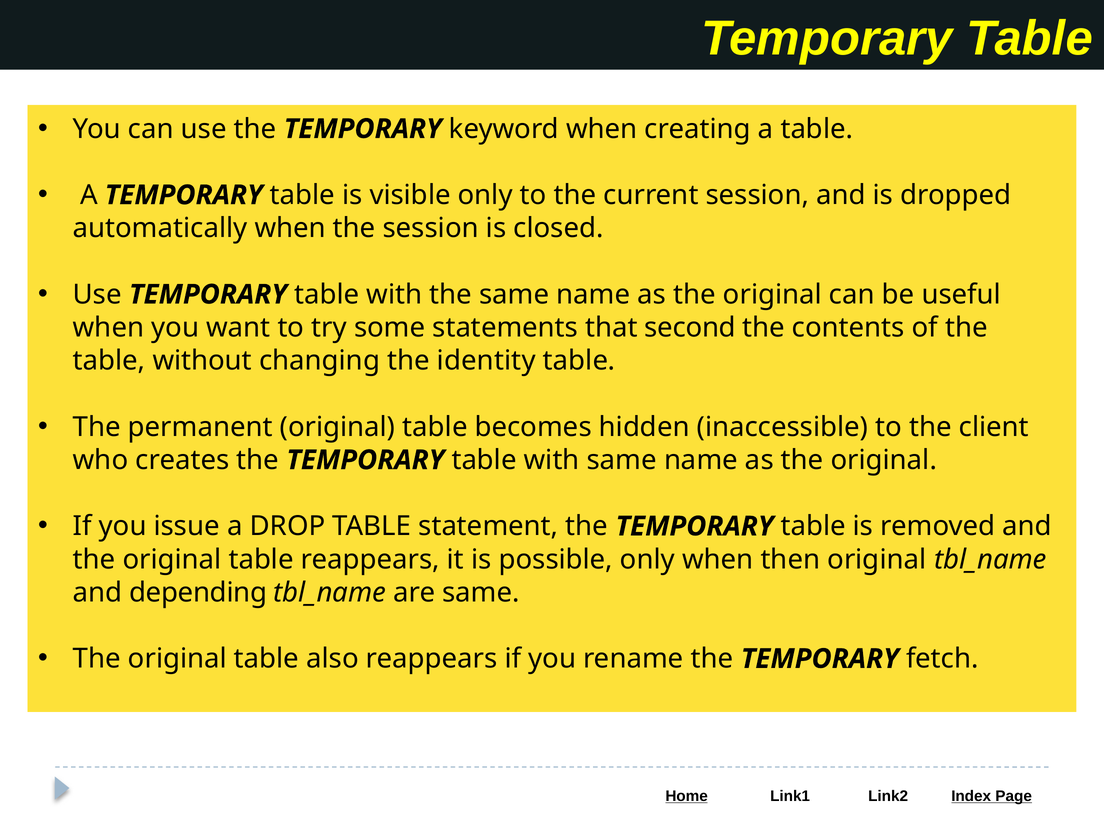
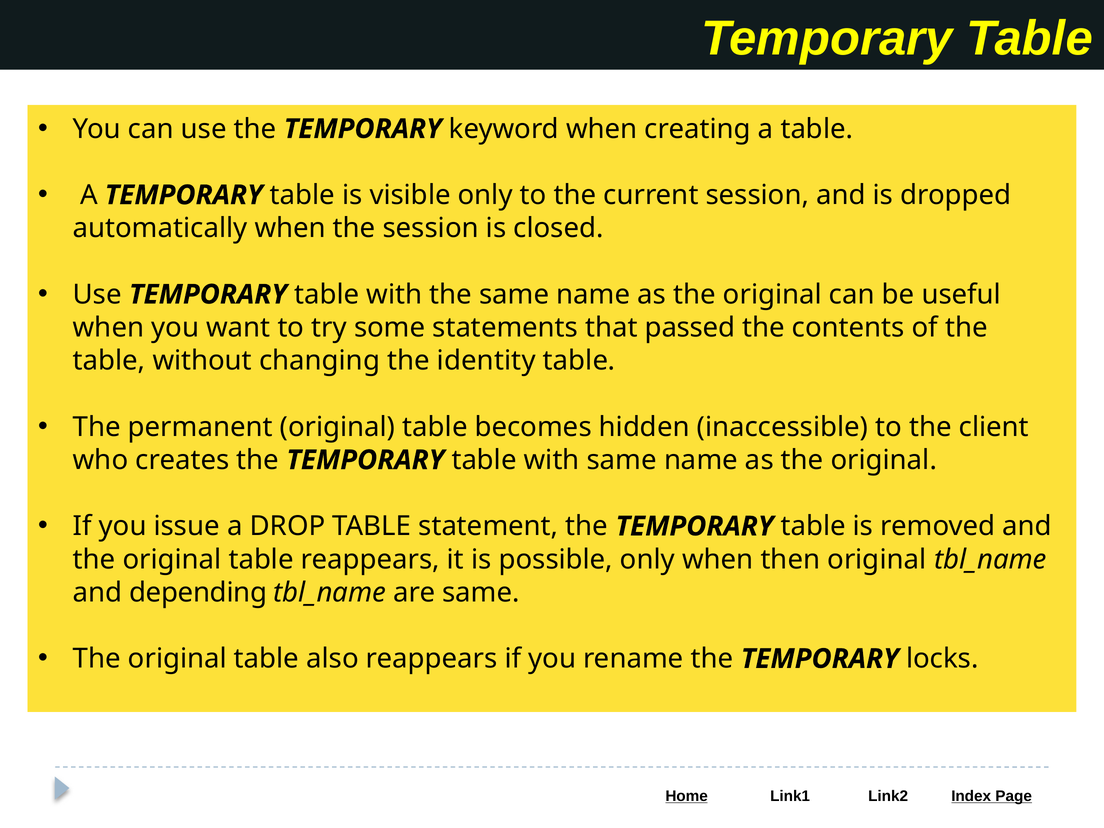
second: second -> passed
fetch: fetch -> locks
